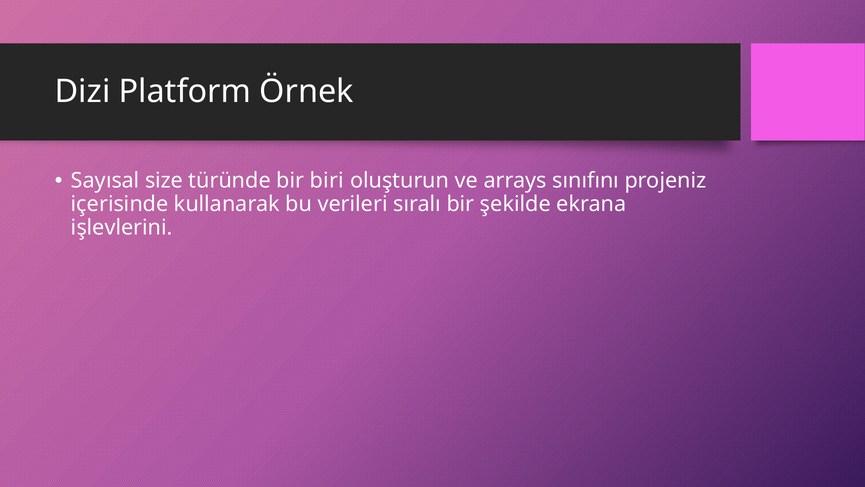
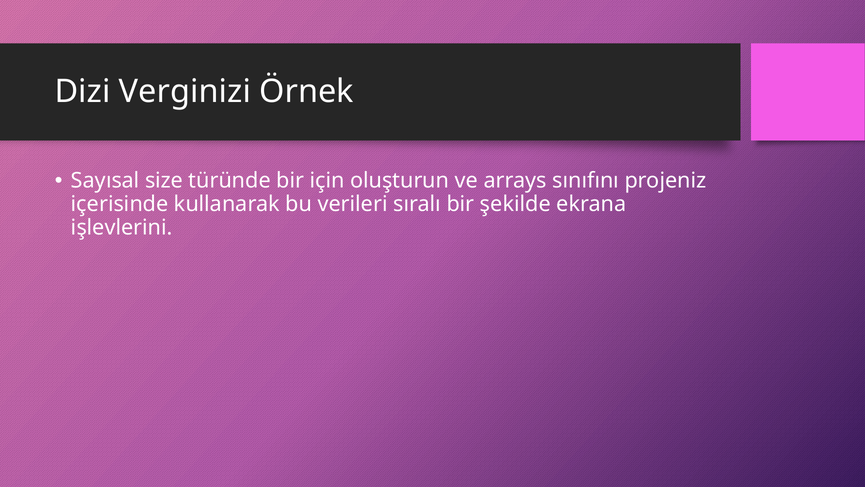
Platform: Platform -> Verginizi
biri: biri -> için
